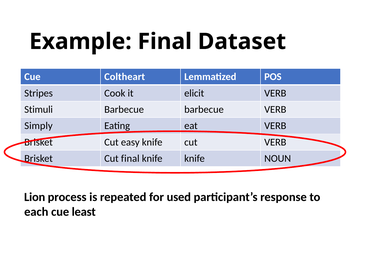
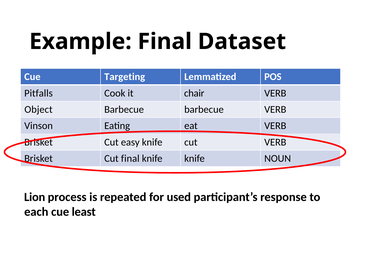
Coltheart: Coltheart -> Targeting
Stripes: Stripes -> Pitfalls
elicit: elicit -> chair
Stimuli: Stimuli -> Object
Simply: Simply -> Vinson
